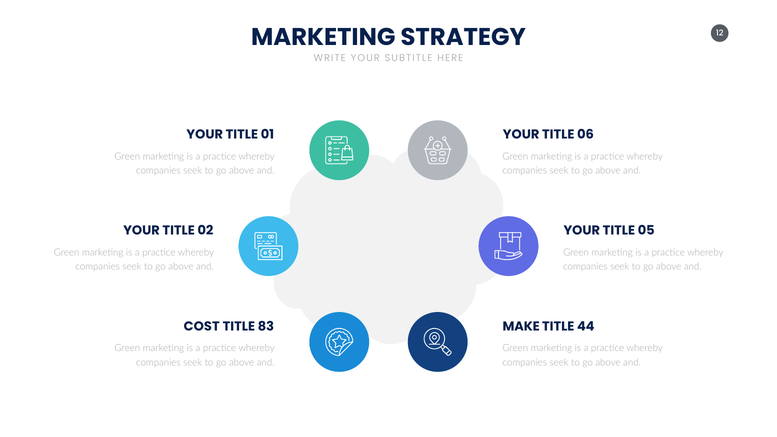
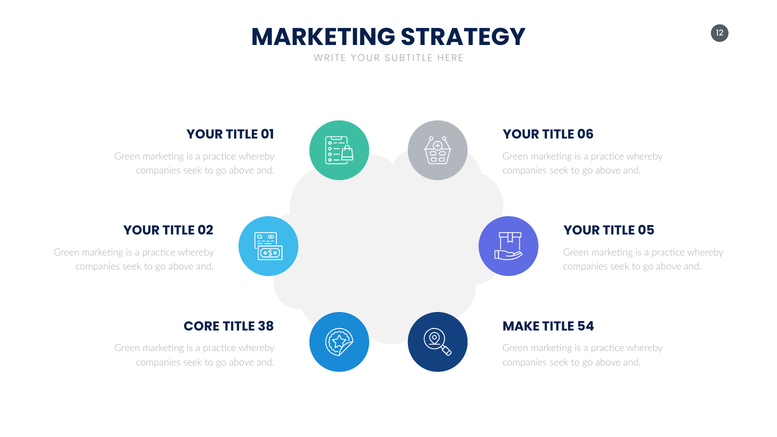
COST: COST -> CORE
83: 83 -> 38
44: 44 -> 54
